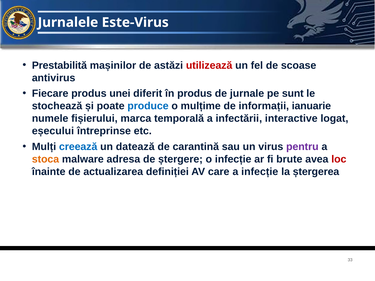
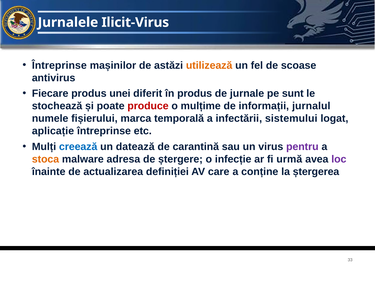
Este-Virus: Este-Virus -> Ilicit-Virus
Prestabilită at (59, 65): Prestabilită -> Întreprinse
utilizează colour: red -> orange
produce colour: blue -> red
ianuarie: ianuarie -> jurnalul
interactive: interactive -> sistemului
eșecului: eșecului -> aplicație
brute: brute -> urmă
loc colour: red -> purple
a infecție: infecție -> conține
